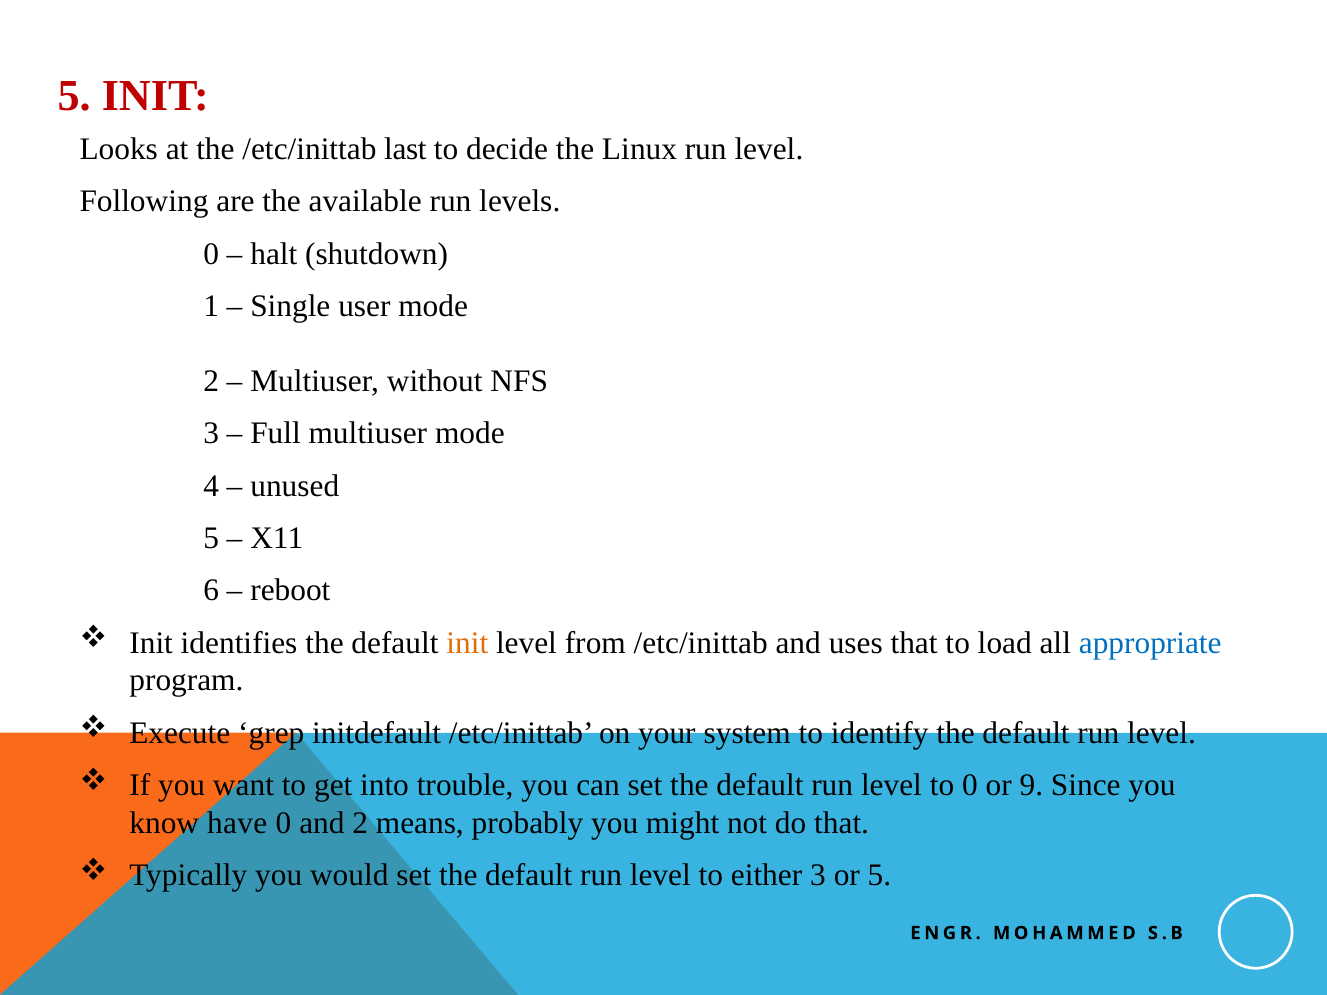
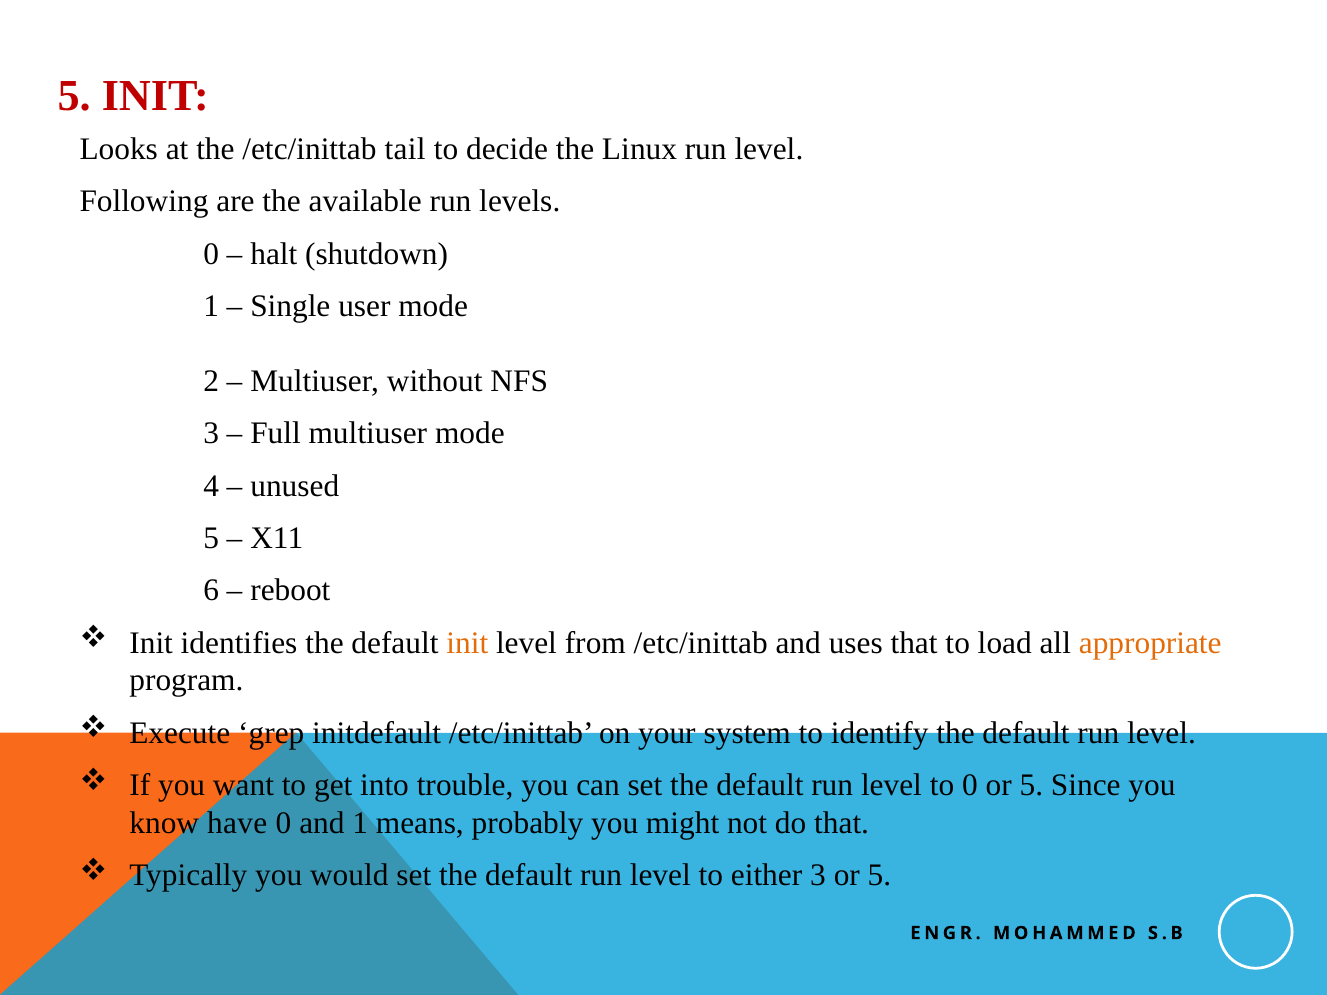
last: last -> tail
appropriate colour: blue -> orange
0 or 9: 9 -> 5
and 2: 2 -> 1
